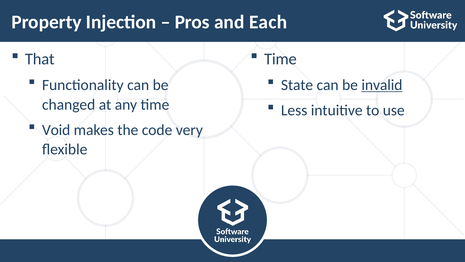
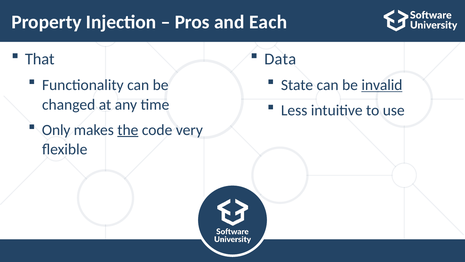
Time at (280, 59): Time -> Data
Void: Void -> Only
the underline: none -> present
